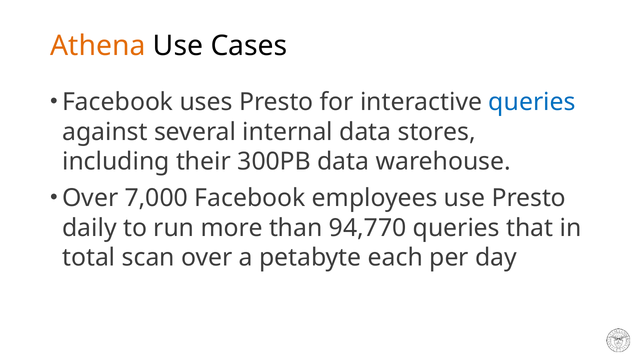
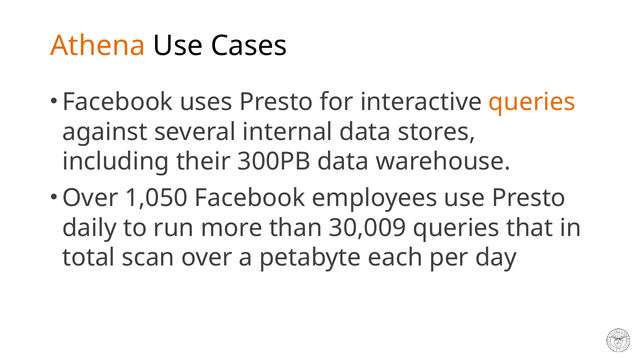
queries at (532, 102) colour: blue -> orange
7,000: 7,000 -> 1,050
94,770: 94,770 -> 30,009
